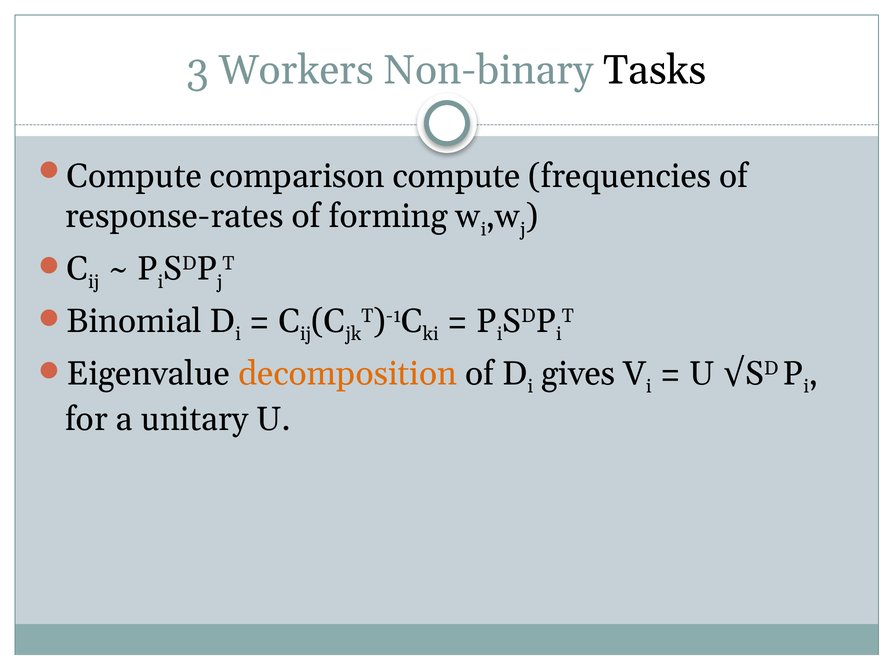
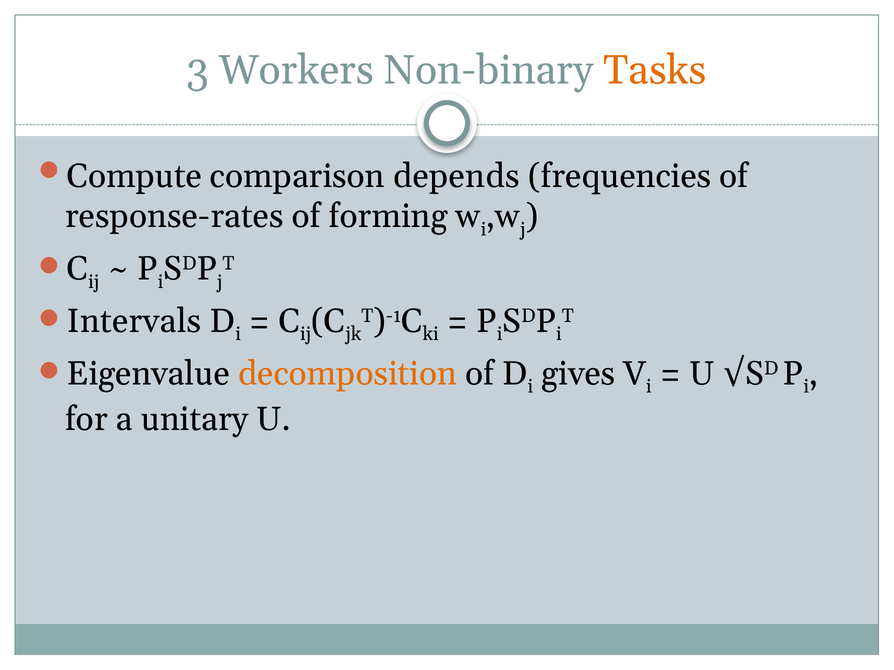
Tasks colour: black -> orange
comparison compute: compute -> depends
Binomial: Binomial -> Intervals
